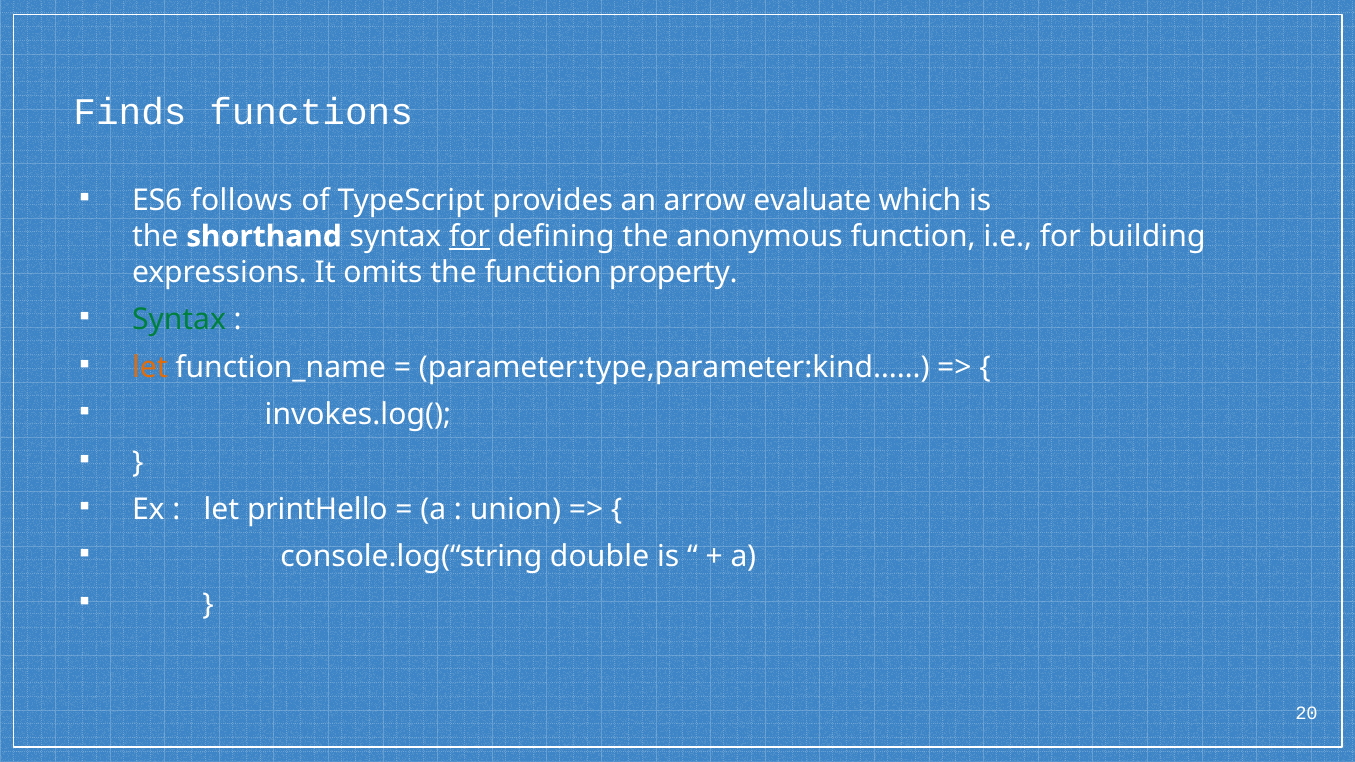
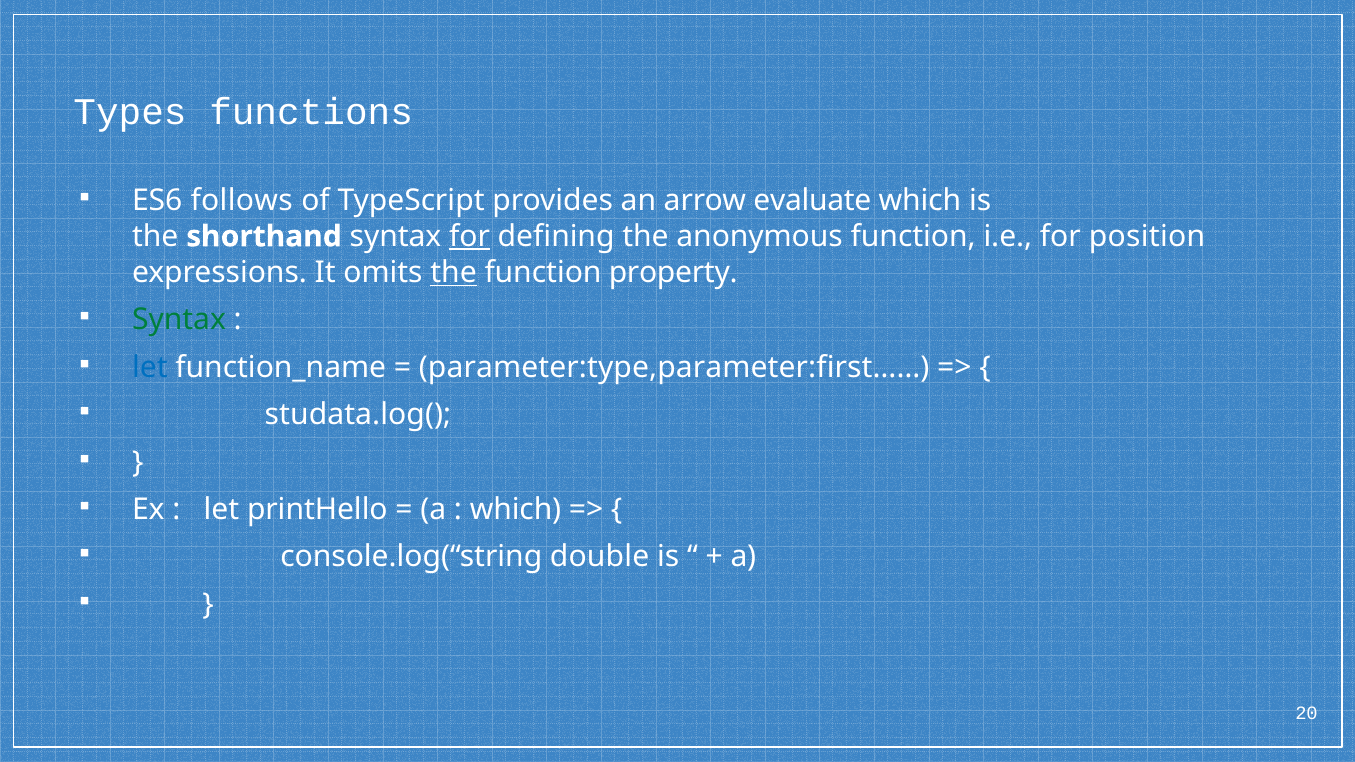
Finds: Finds -> Types
building: building -> position
the at (454, 273) underline: none -> present
let at (150, 367) colour: orange -> blue
parameter:type,parameter:kind……: parameter:type,parameter:kind…… -> parameter:type,parameter:first……
invokes.log(: invokes.log( -> studata.log(
union at (515, 510): union -> which
